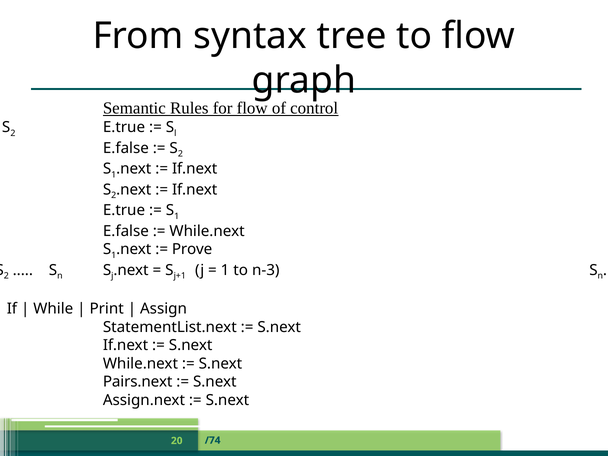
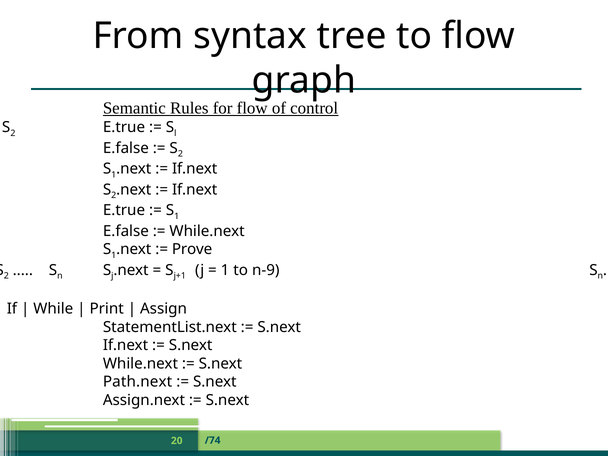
n-3: n-3 -> n-9
Pairs.next: Pairs.next -> Path.next
